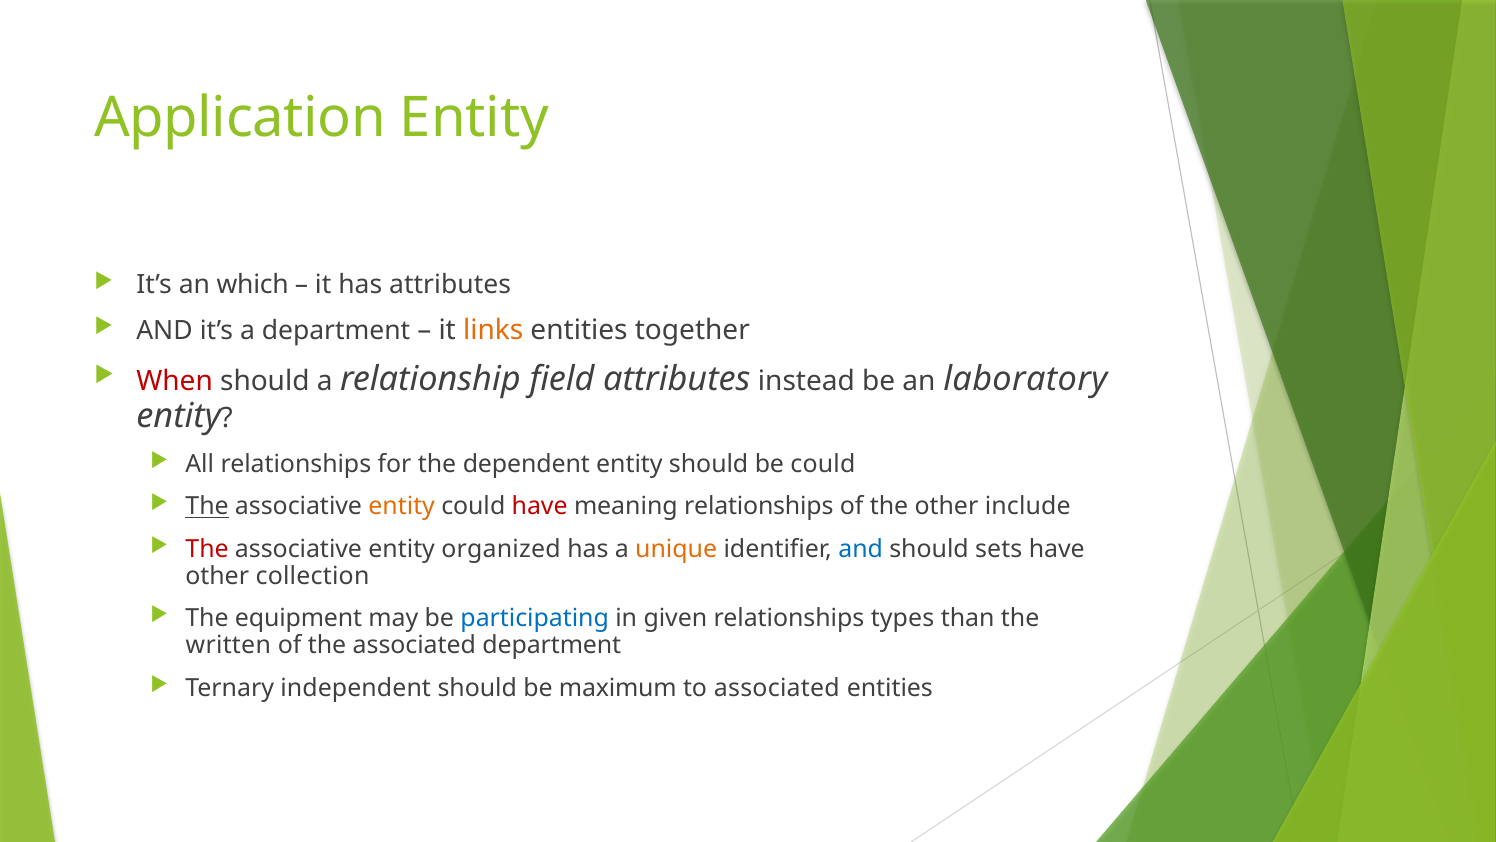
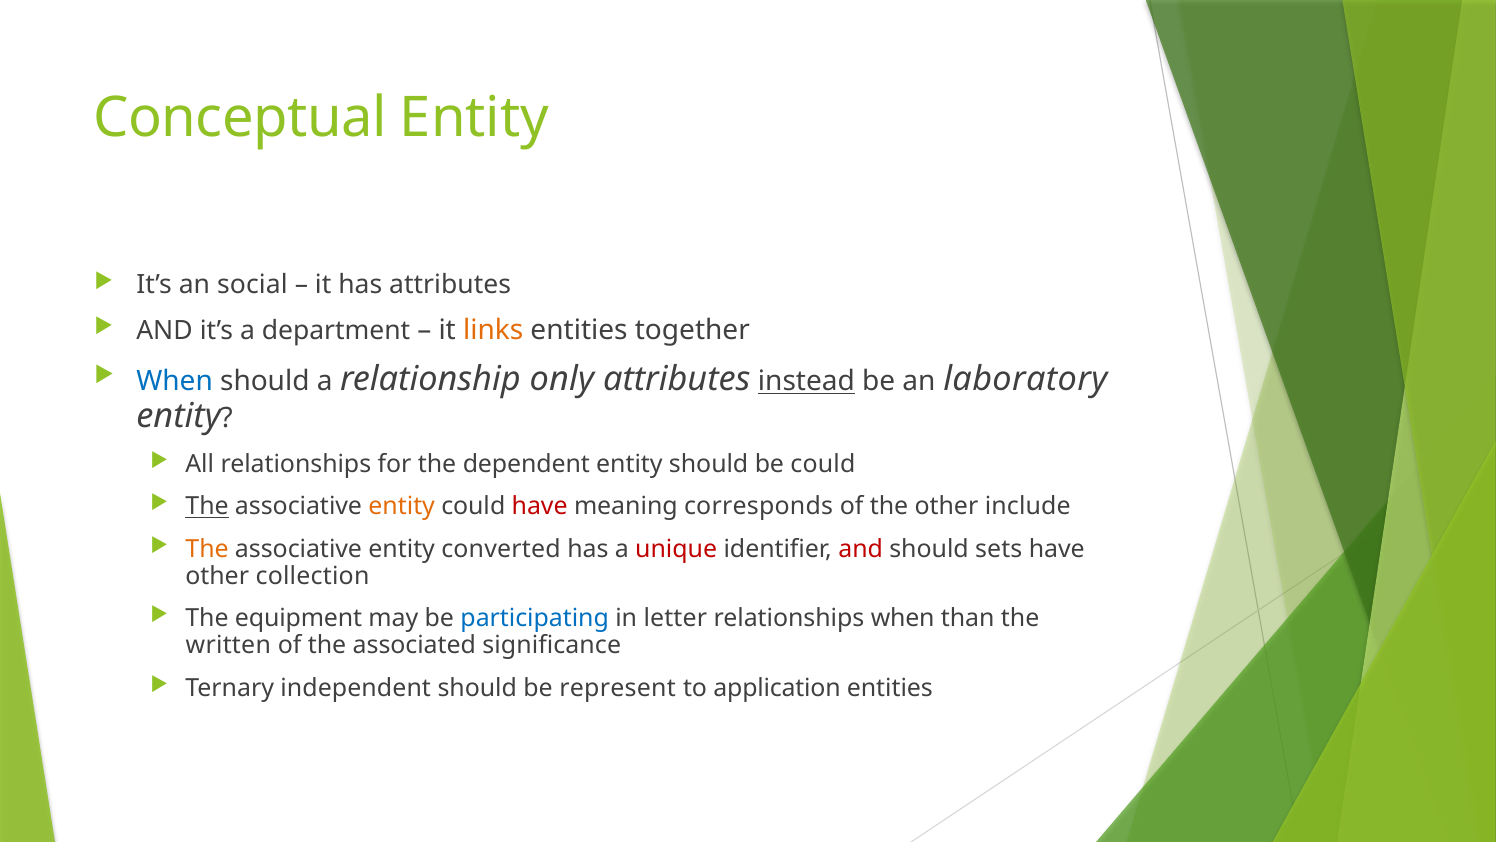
Application: Application -> Conceptual
which: which -> social
When at (175, 381) colour: red -> blue
field: field -> only
instead underline: none -> present
meaning relationships: relationships -> corresponds
The at (207, 549) colour: red -> orange
organized: organized -> converted
unique colour: orange -> red
and at (861, 549) colour: blue -> red
given: given -> letter
relationships types: types -> when
associated department: department -> significance
maximum: maximum -> represent
to associated: associated -> application
